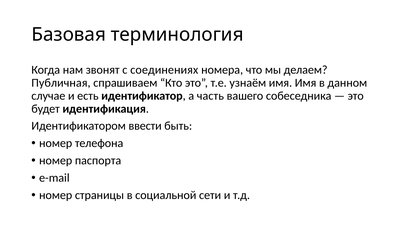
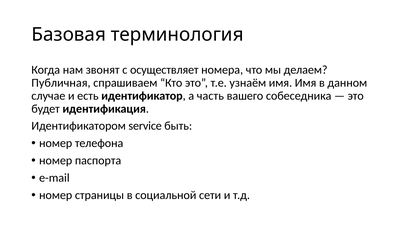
соединениях: соединениях -> осуществляет
ввести: ввести -> service
